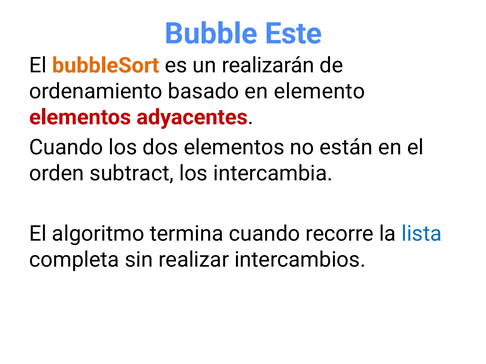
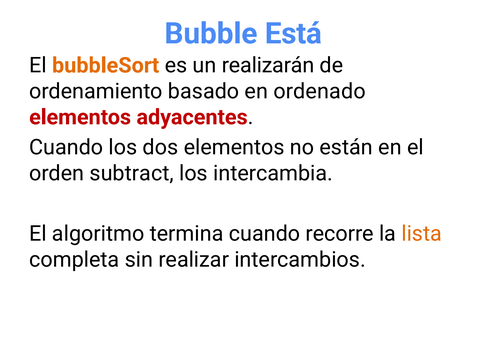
Este: Este -> Está
elemento: elemento -> ordenado
lista colour: blue -> orange
